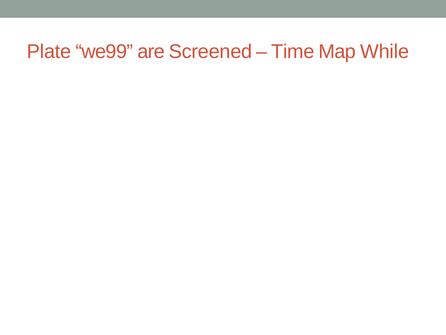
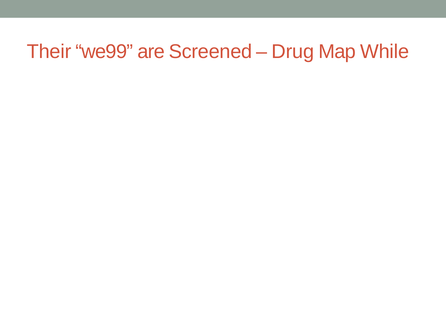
Plate: Plate -> Their
Time: Time -> Drug
